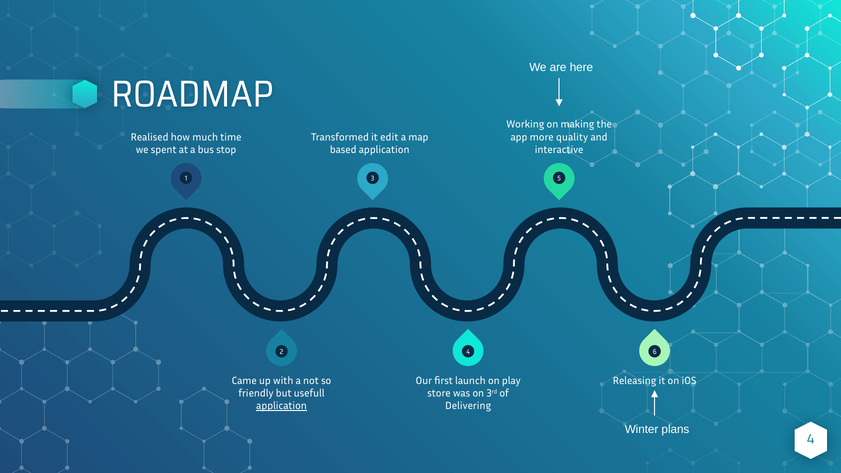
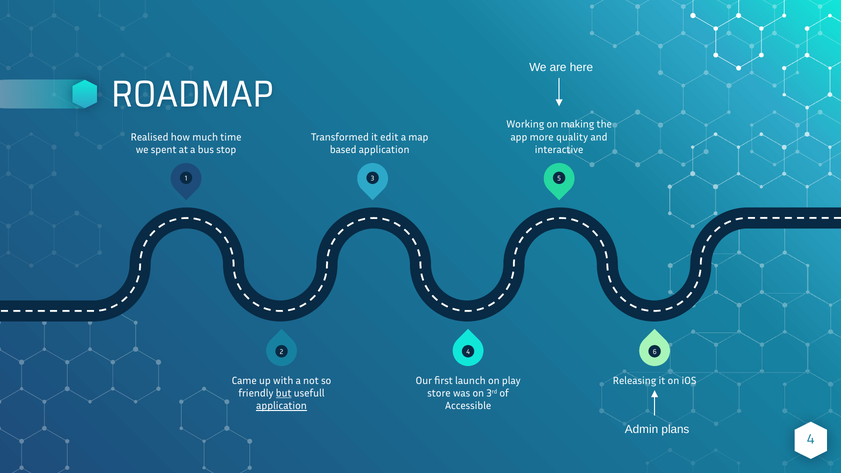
but underline: none -> present
Delivering: Delivering -> Accessible
Winter: Winter -> Admin
